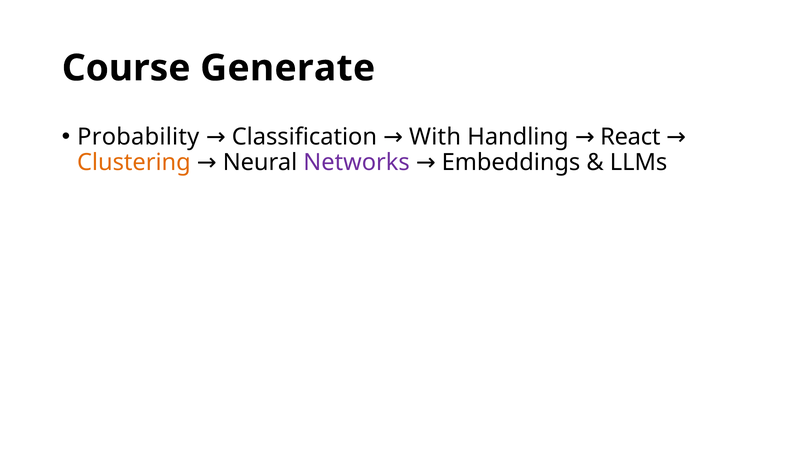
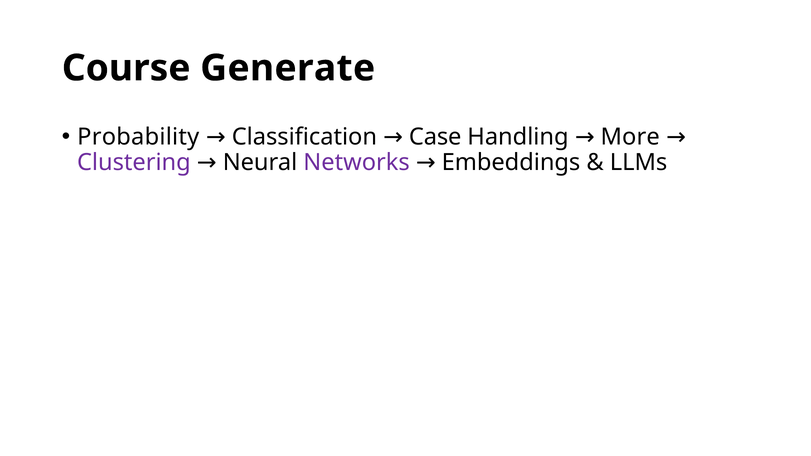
With: With -> Case
React: React -> More
Clustering colour: orange -> purple
